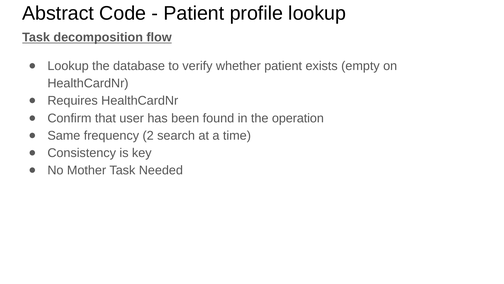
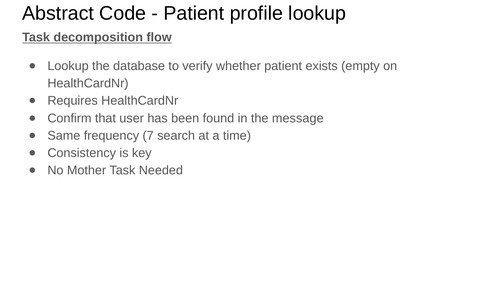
operation: operation -> message
2: 2 -> 7
